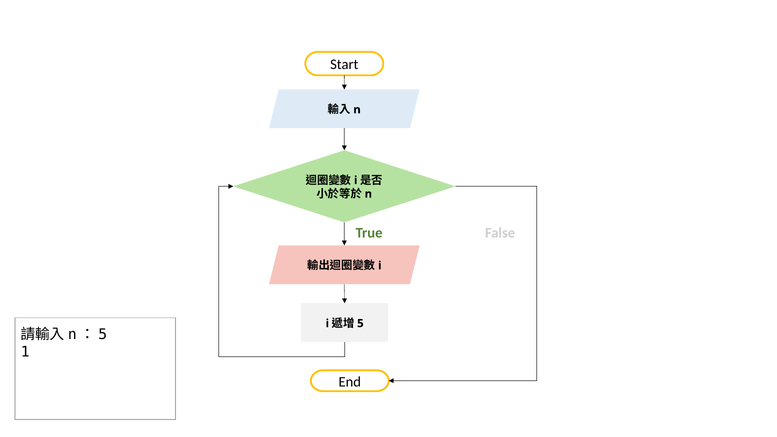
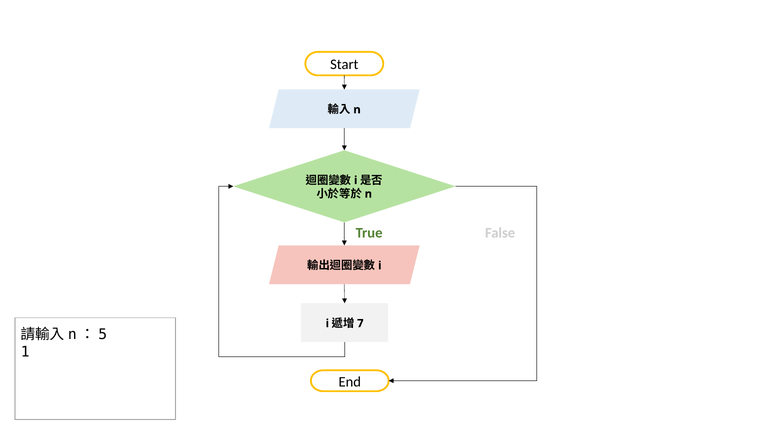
5: 5 -> 7
